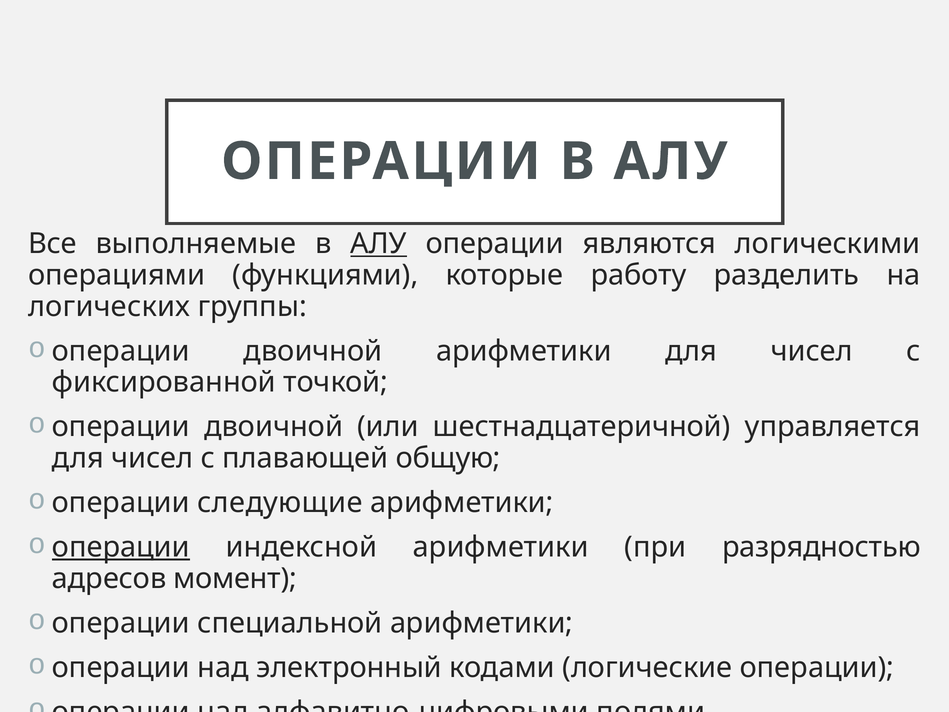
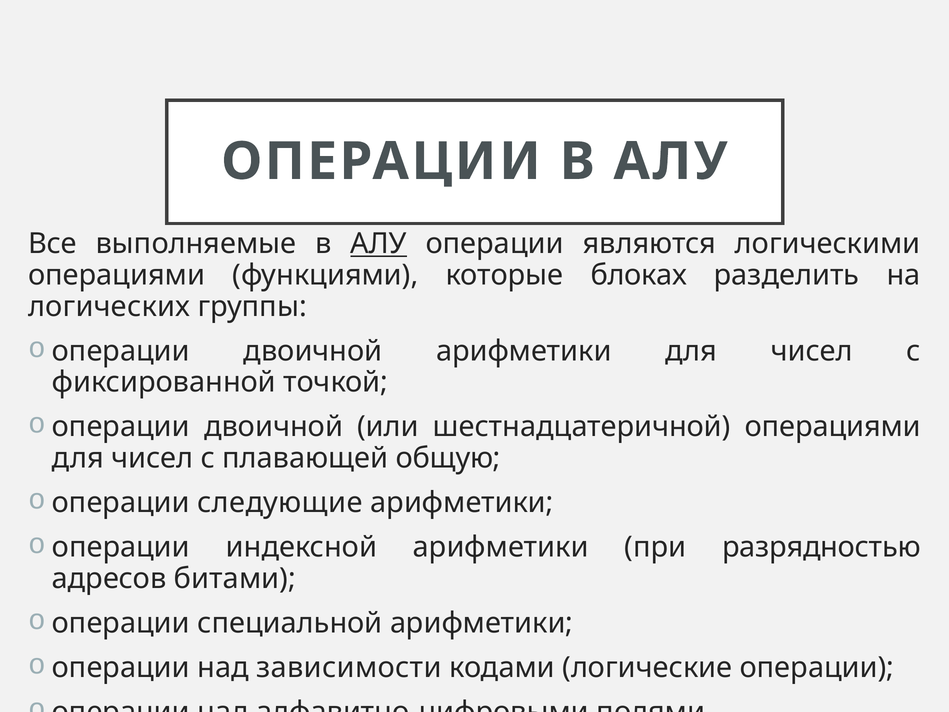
работу: работу -> блоках
шестнадцатеричной управляется: управляется -> операциями
операции at (121, 547) underline: present -> none
момент: момент -> битами
электронный: электронный -> зависимости
